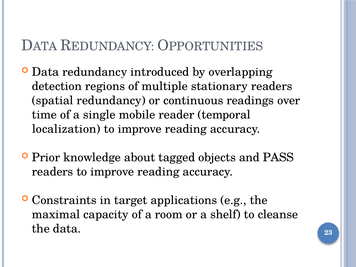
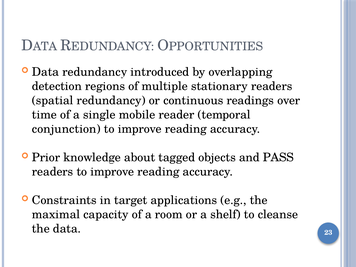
localization: localization -> conjunction
